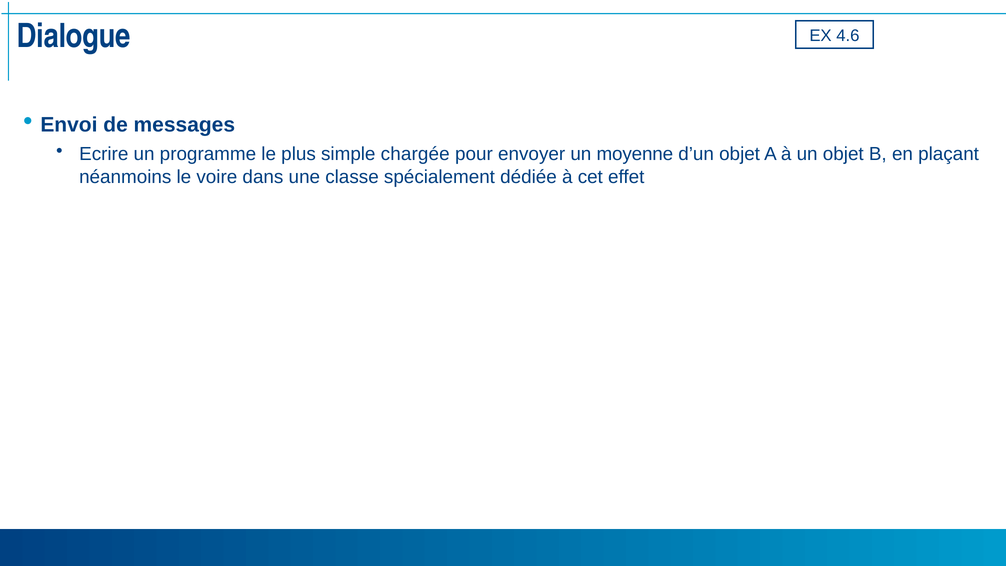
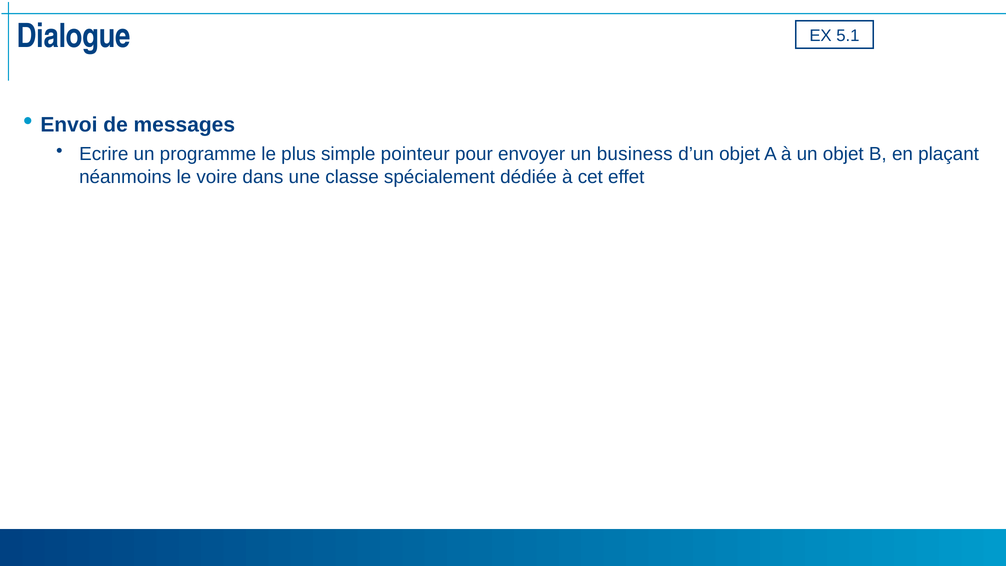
4.6: 4.6 -> 5.1
chargée: chargée -> pointeur
moyenne: moyenne -> business
